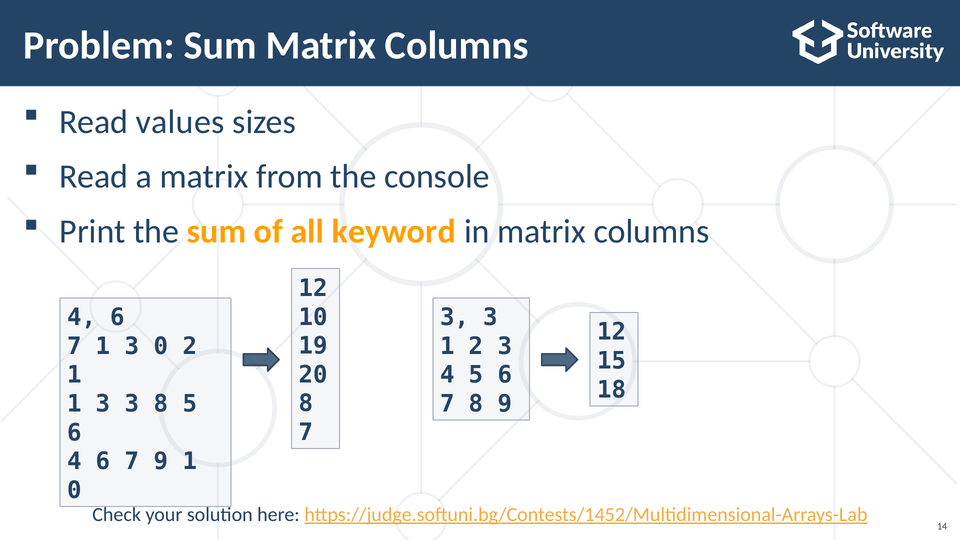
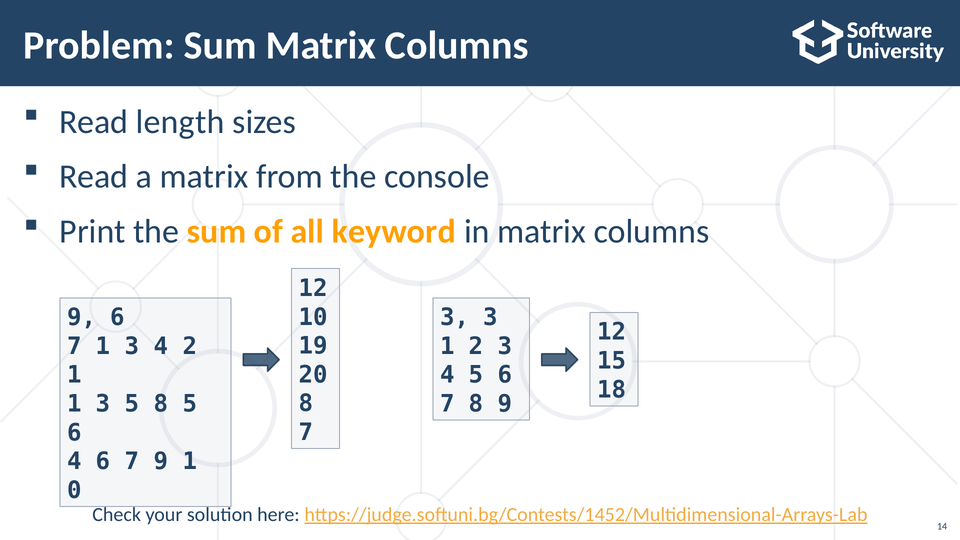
values: values -> length
4 at (82, 317): 4 -> 9
1 3 0: 0 -> 4
1 3 3: 3 -> 5
